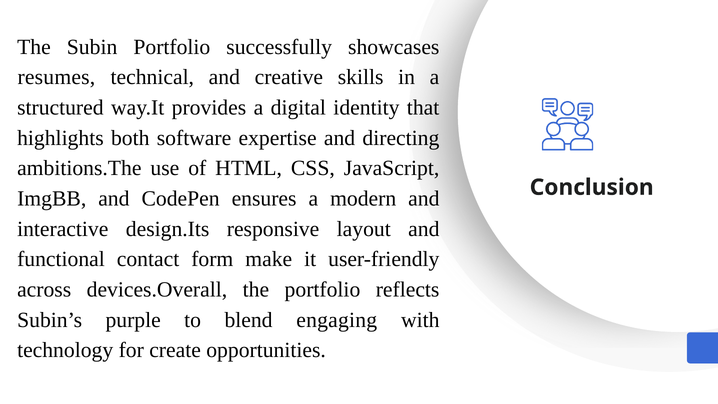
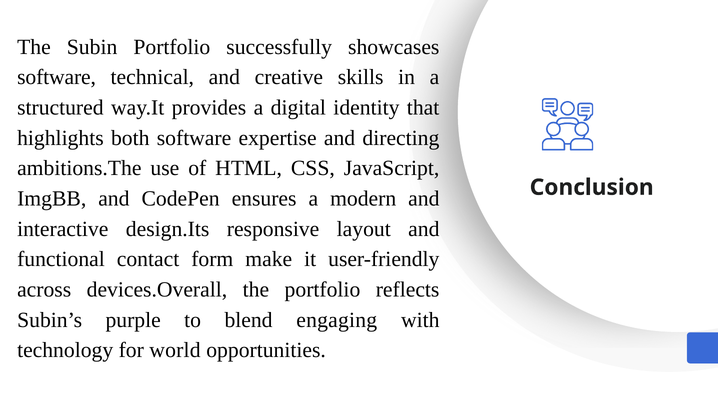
resumes at (56, 77): resumes -> software
create: create -> world
